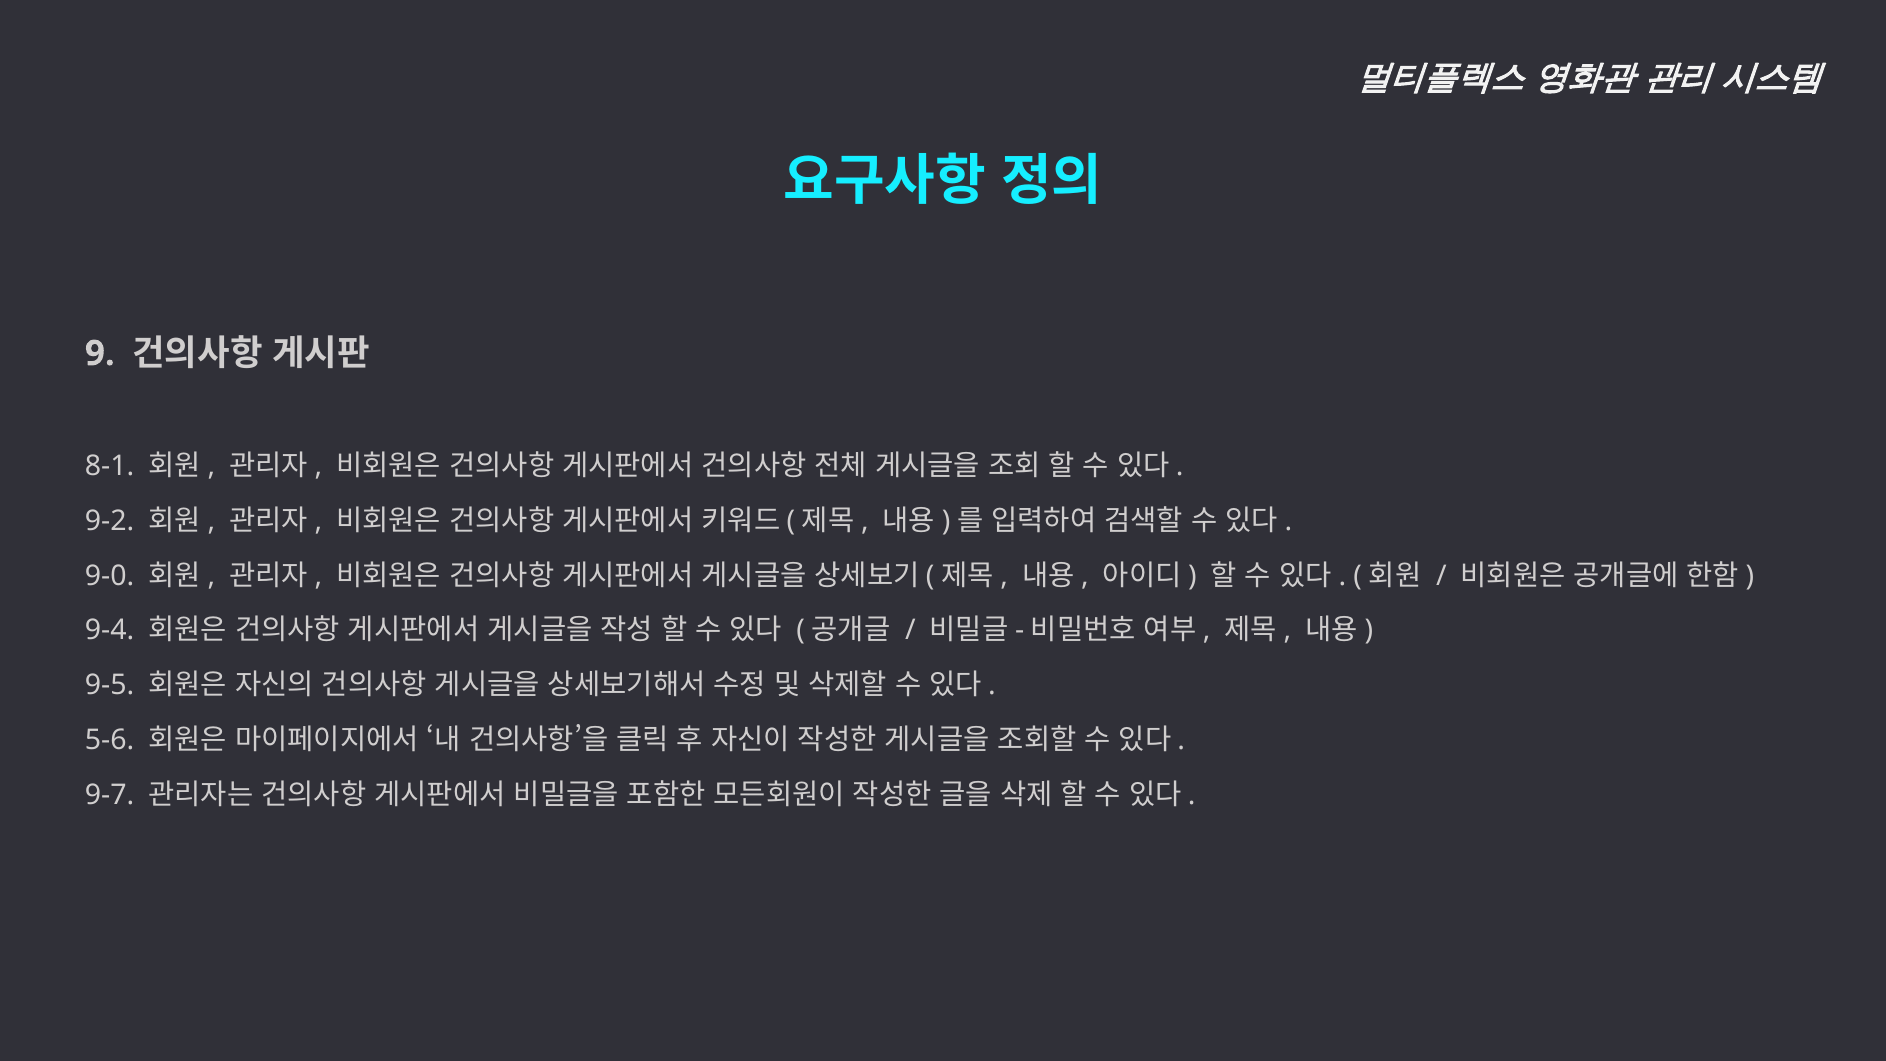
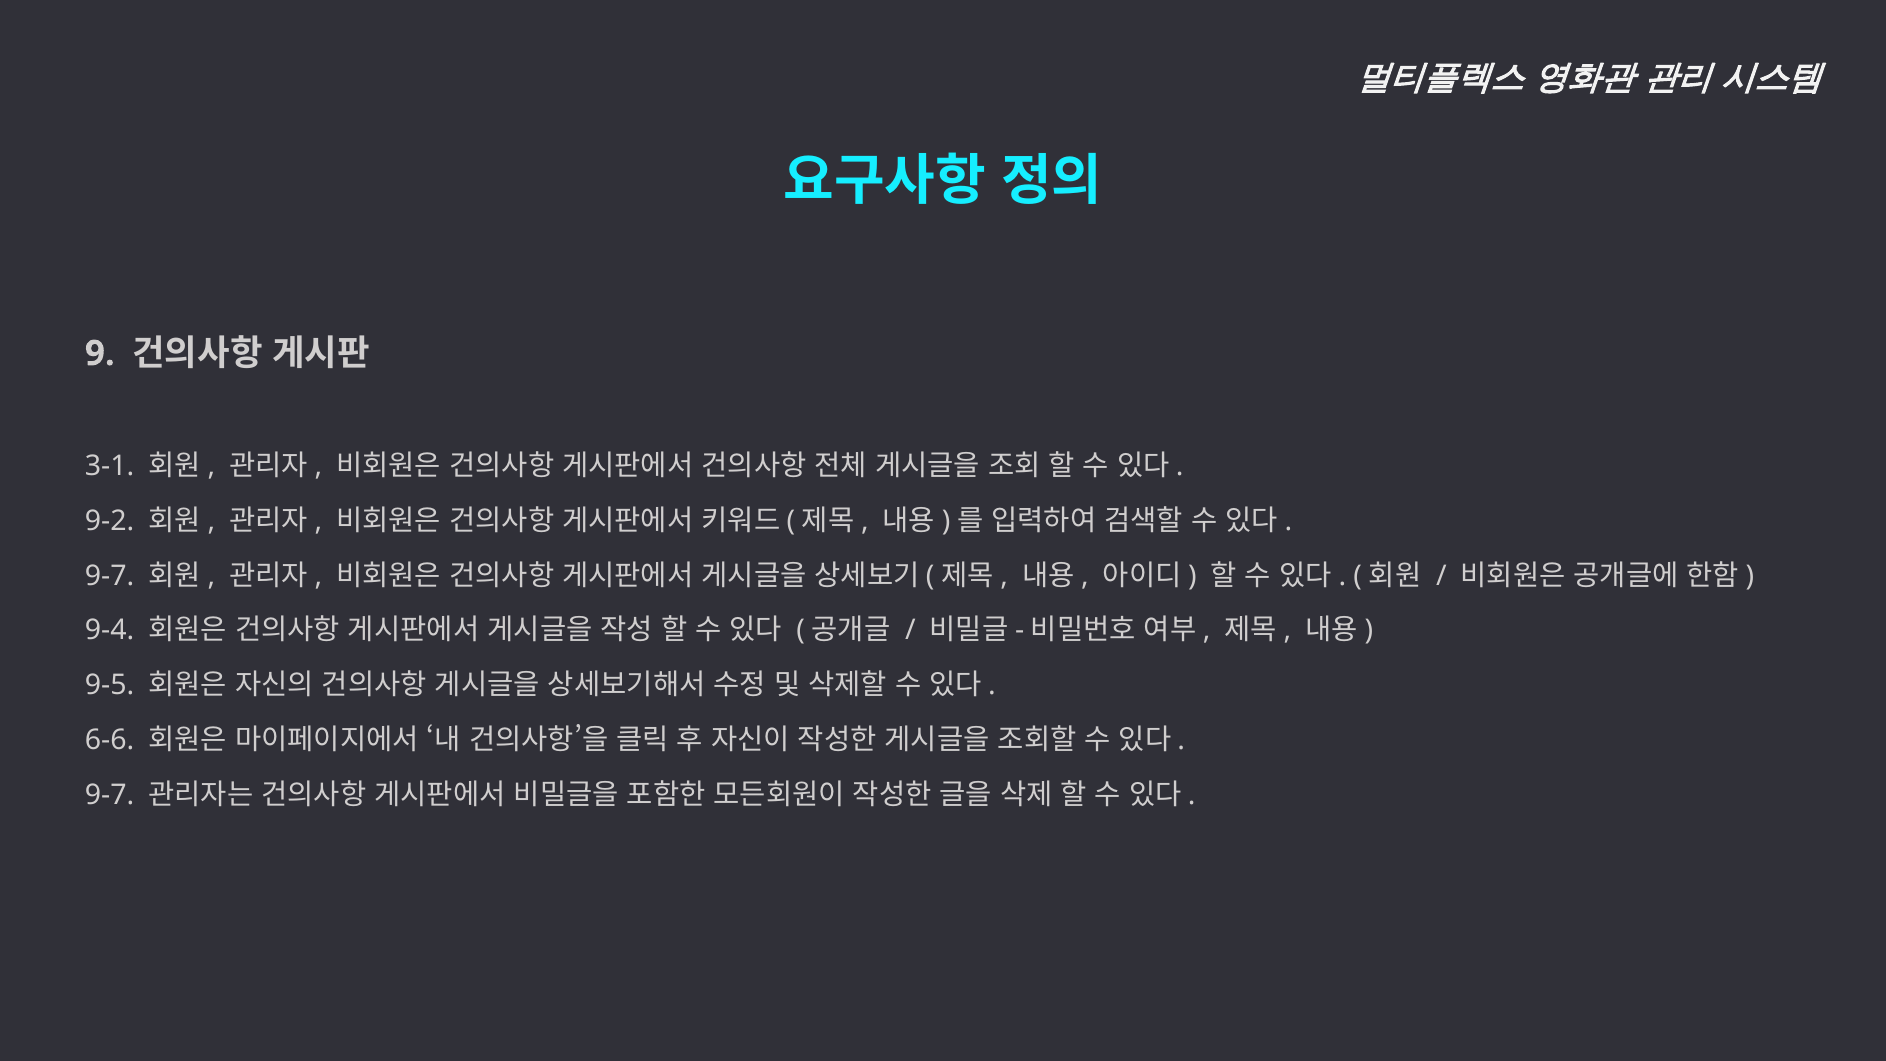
8-1: 8-1 -> 3-1
9-0 at (110, 576): 9-0 -> 9-7
5-6: 5-6 -> 6-6
